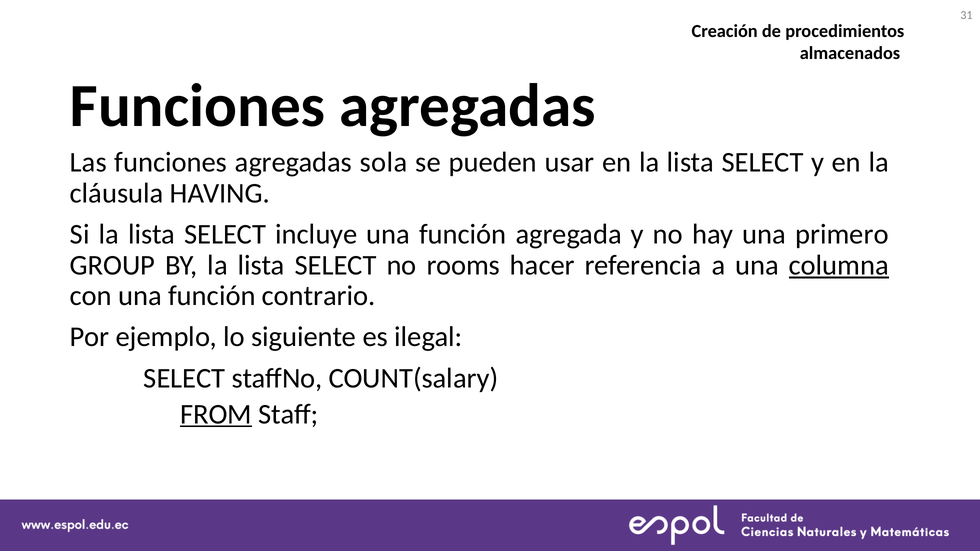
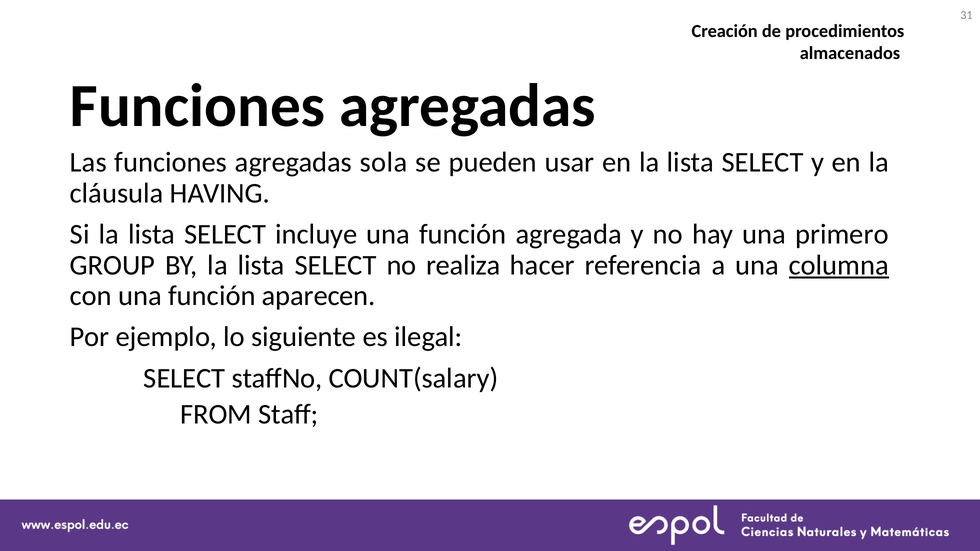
rooms: rooms -> realiza
contrario: contrario -> aparecen
FROM underline: present -> none
